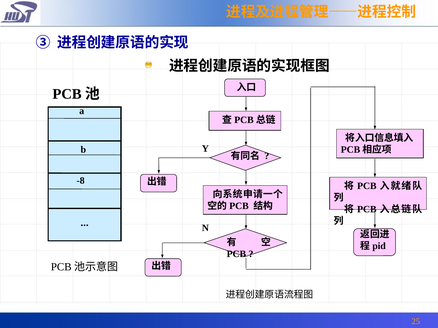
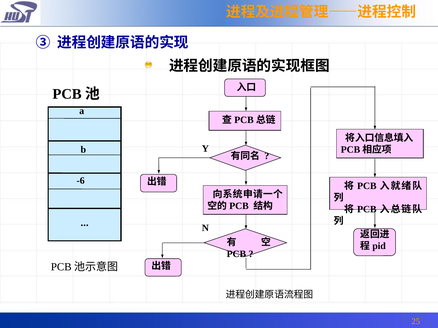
-8: -8 -> -6
